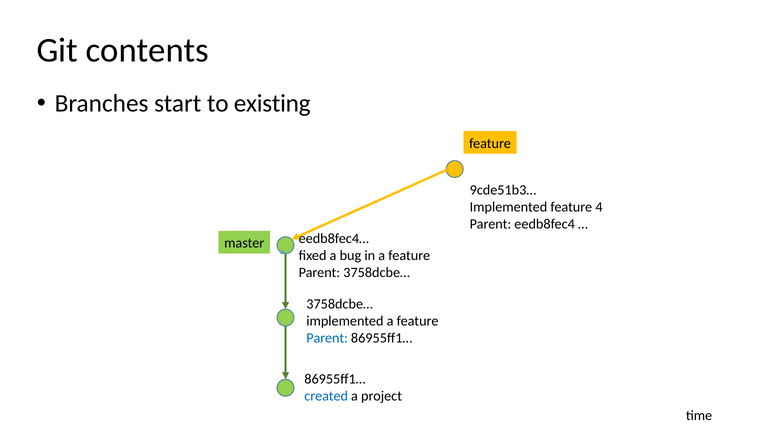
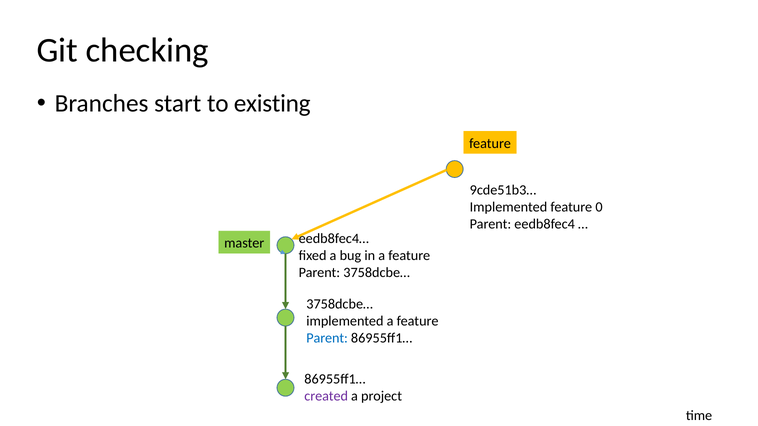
contents: contents -> checking
4: 4 -> 0
created colour: blue -> purple
